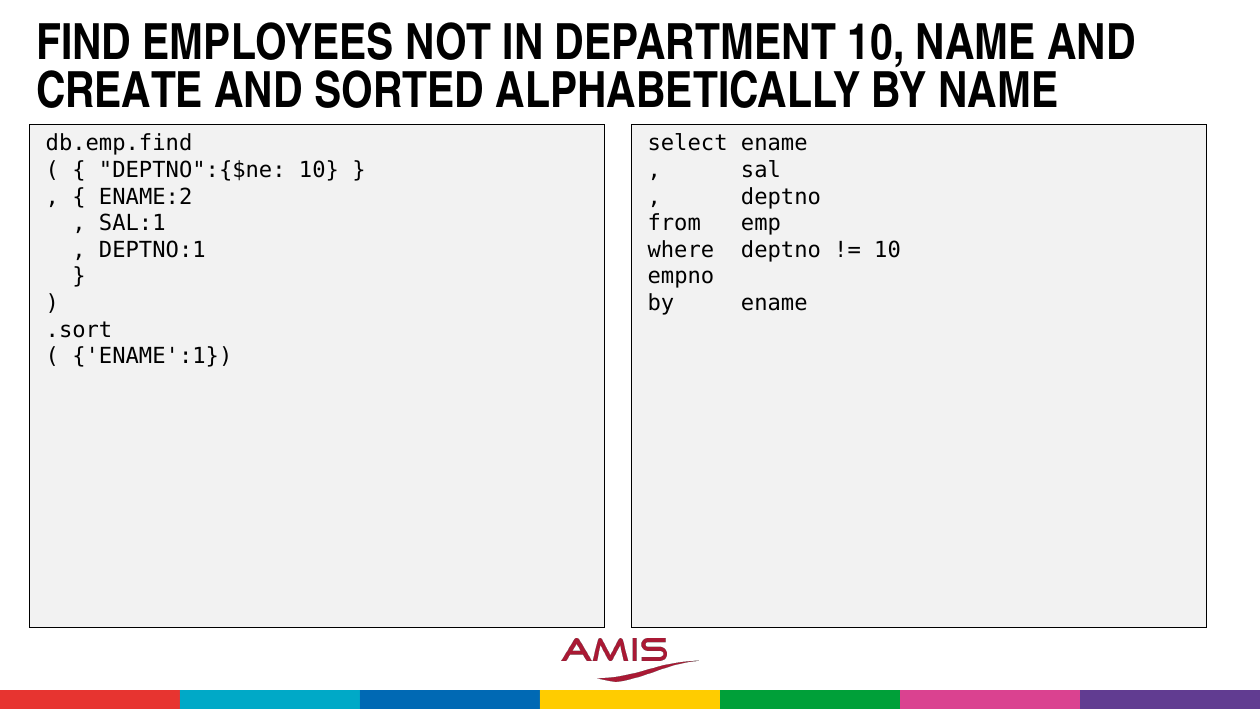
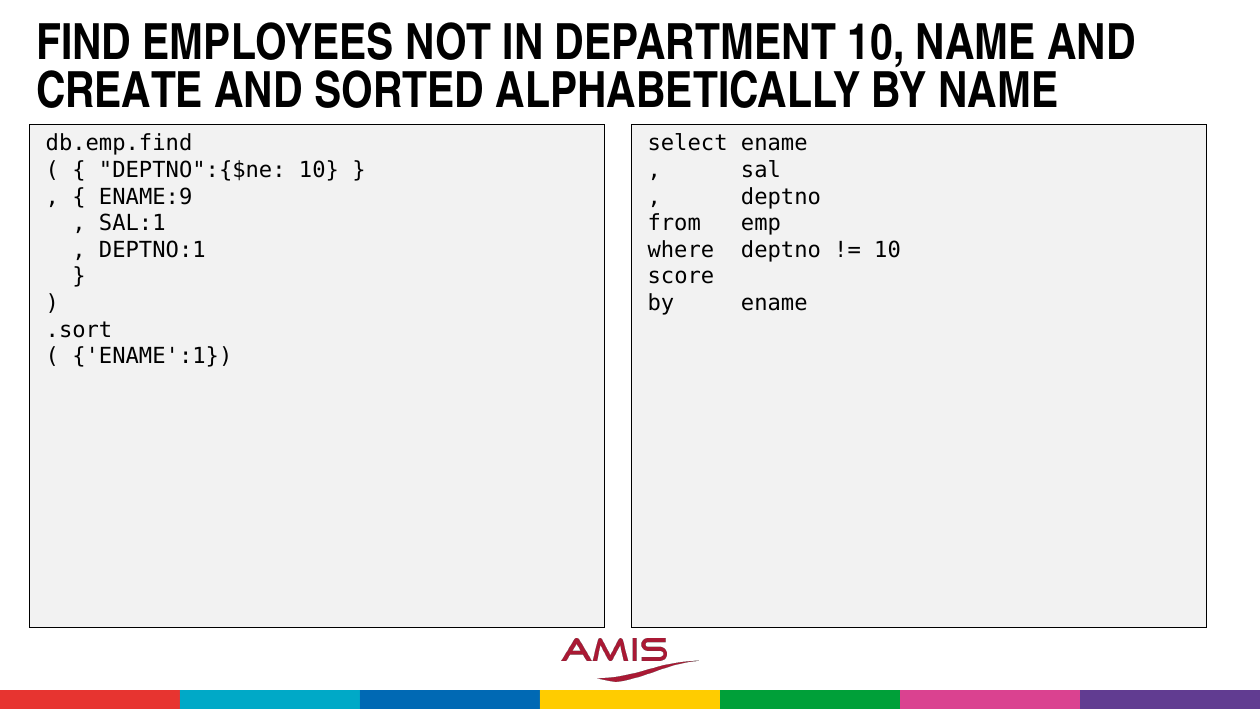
ENAME:2: ENAME:2 -> ENAME:9
empno: empno -> score
